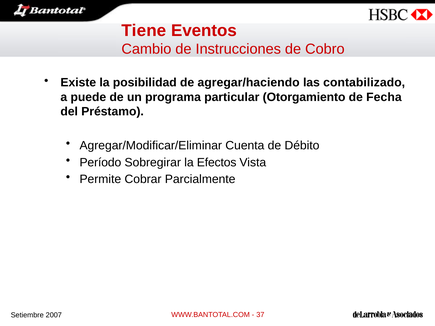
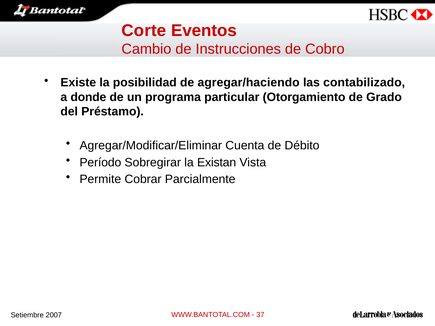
Tiene: Tiene -> Corte
puede: puede -> donde
Fecha: Fecha -> Grado
Efectos: Efectos -> Existan
